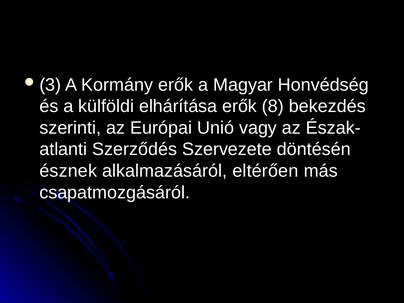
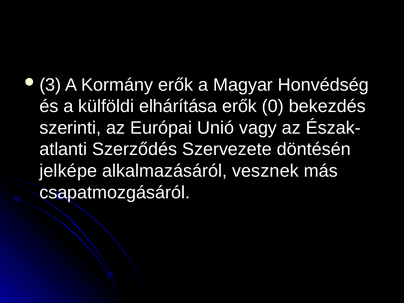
8: 8 -> 0
észnek: észnek -> jelképe
eltérően: eltérően -> vesznek
